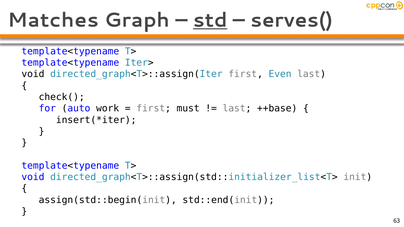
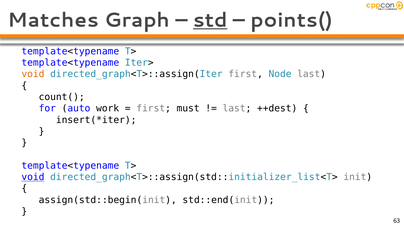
serves(: serves( -> points(
void at (33, 74) colour: black -> orange
Even: Even -> Node
check(: check( -> count(
++base: ++base -> ++dest
void at (33, 177) underline: none -> present
